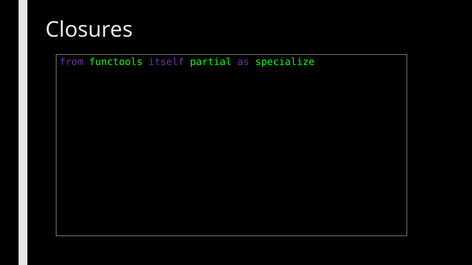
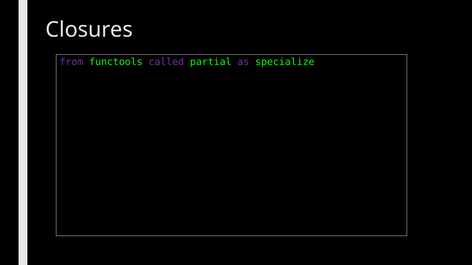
itself: itself -> called
